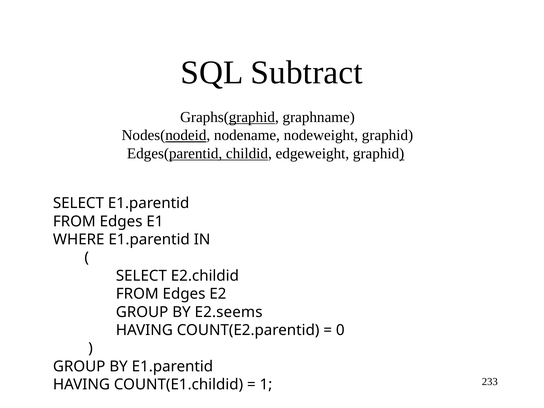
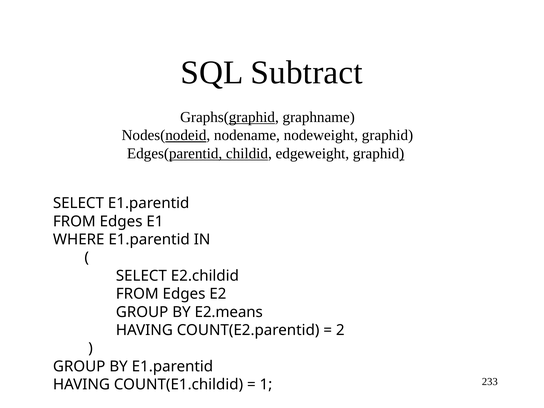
E2.seems: E2.seems -> E2.means
0: 0 -> 2
